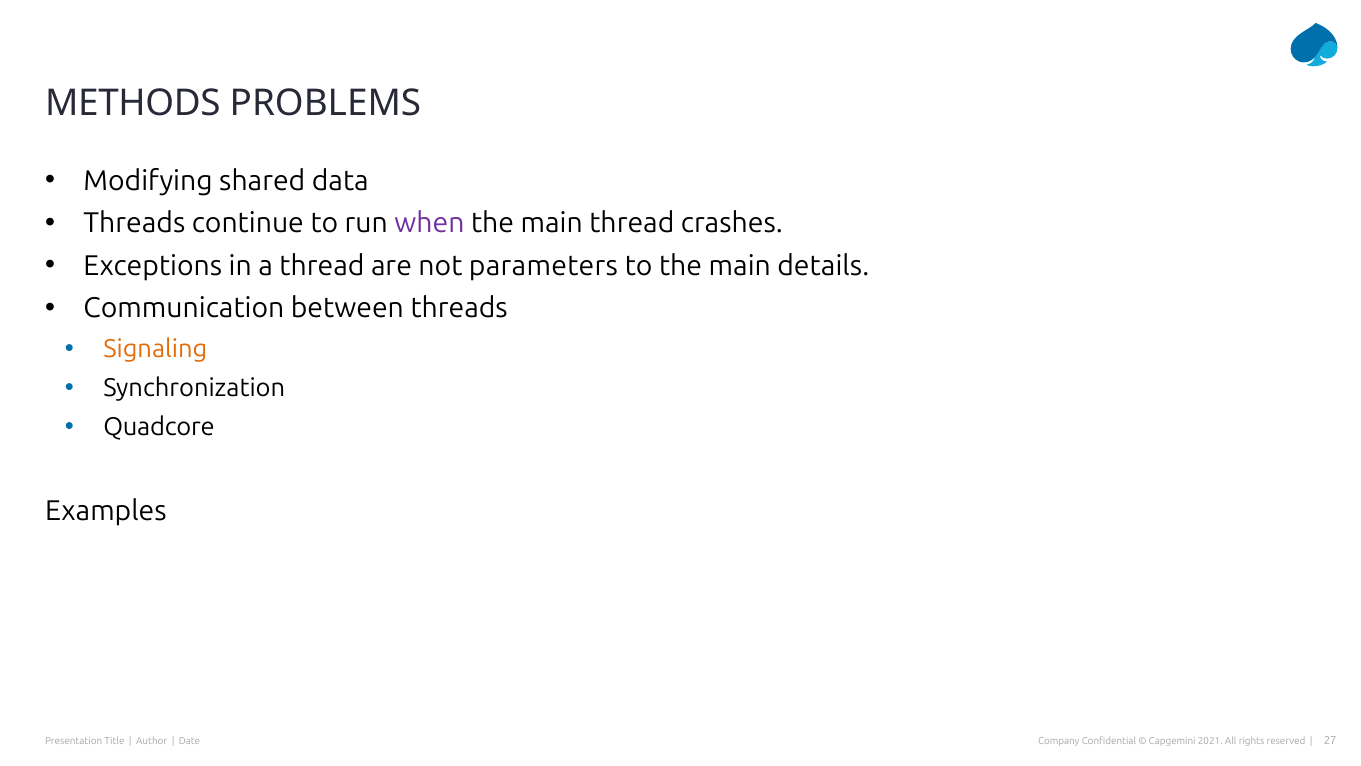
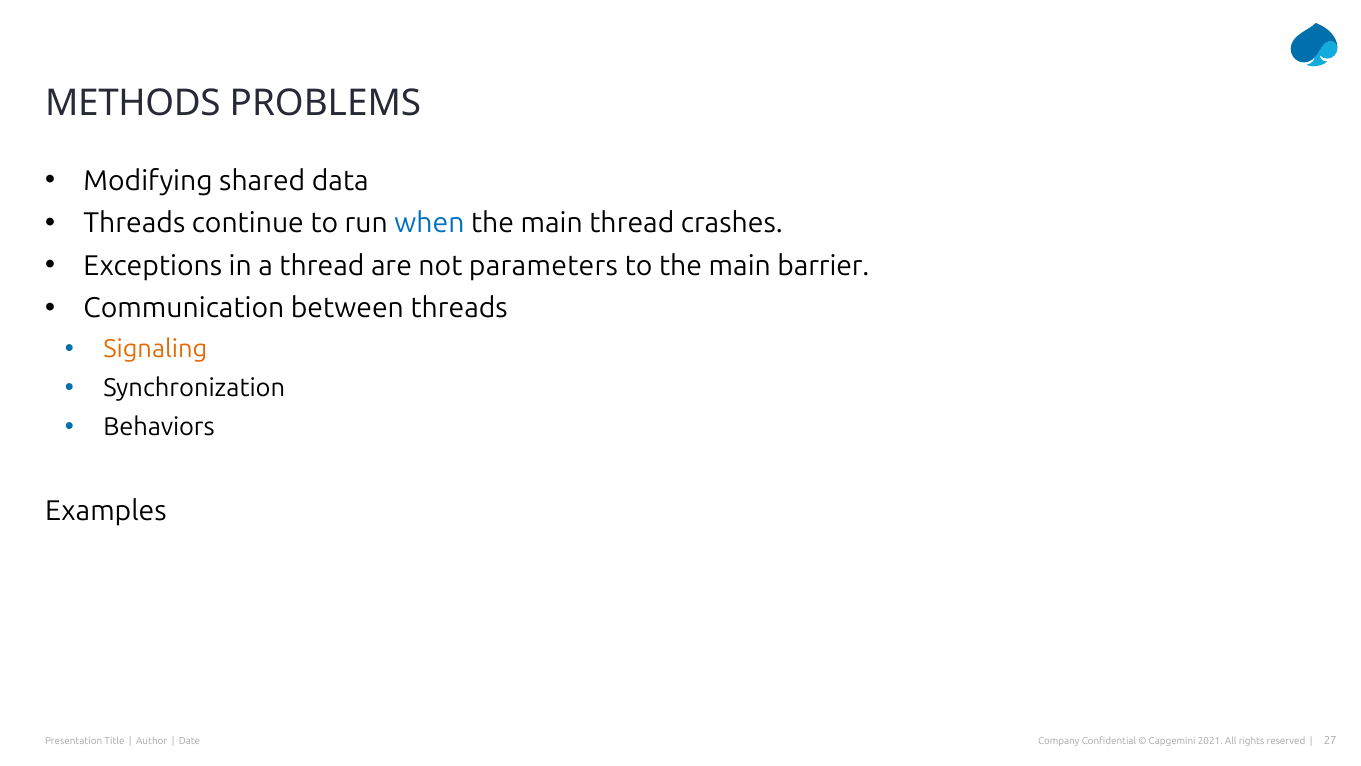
when colour: purple -> blue
details: details -> barrier
Quadcore: Quadcore -> Behaviors
